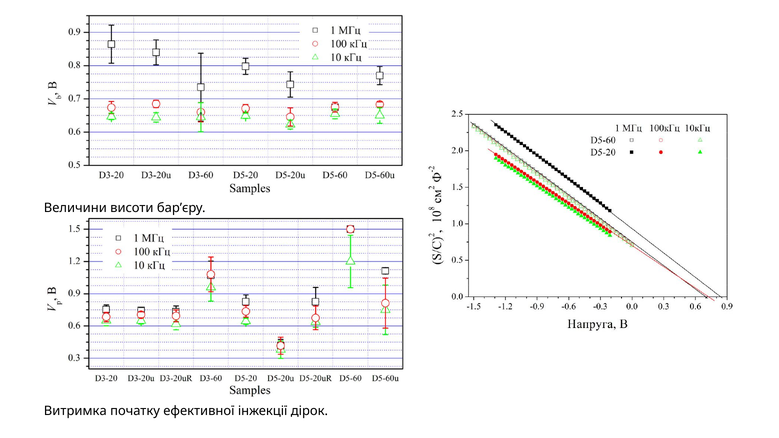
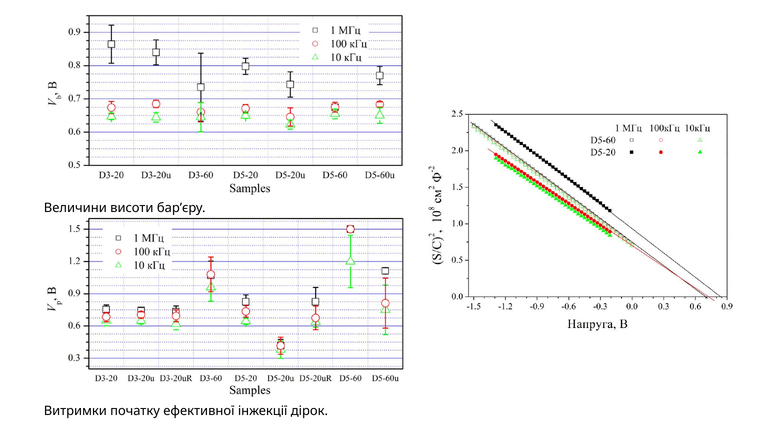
Витримка: Витримка -> Витримки
